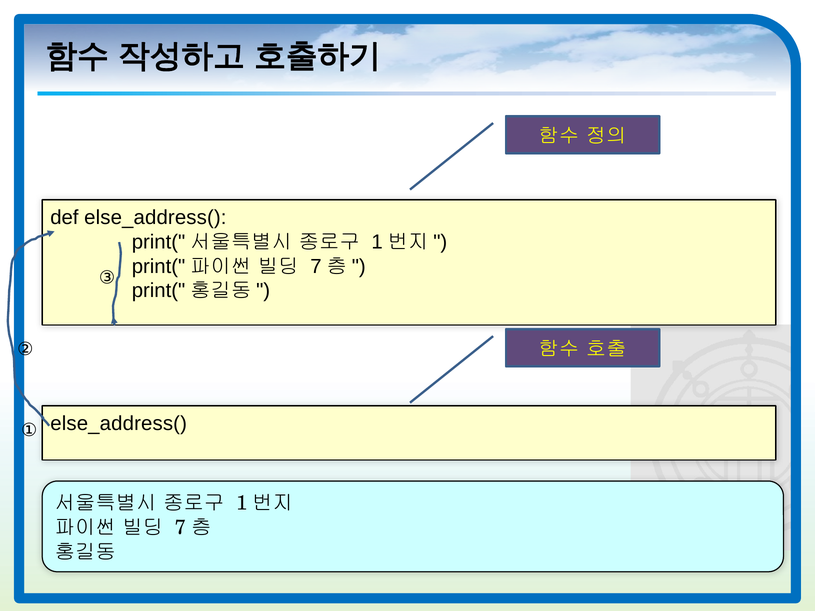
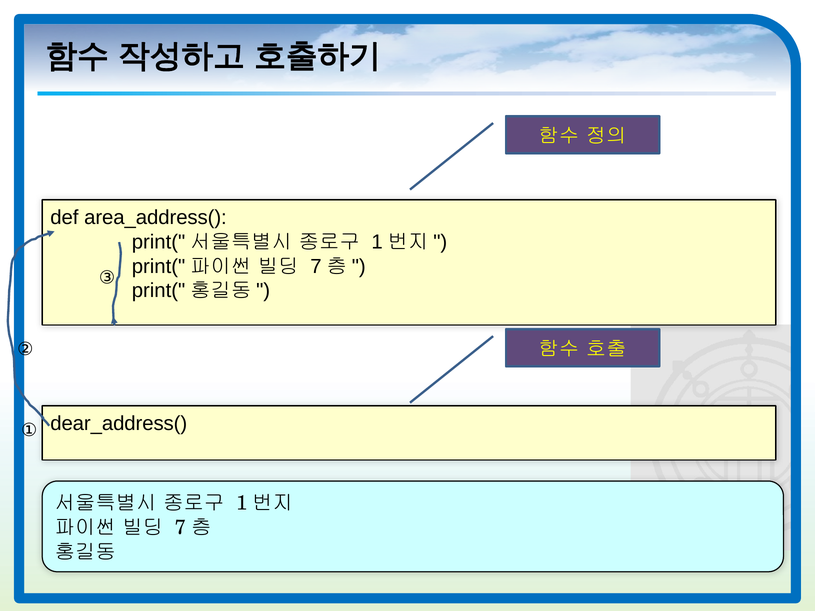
def else_address(: else_address( -> area_address(
else_address( at (119, 424): else_address( -> dear_address(
